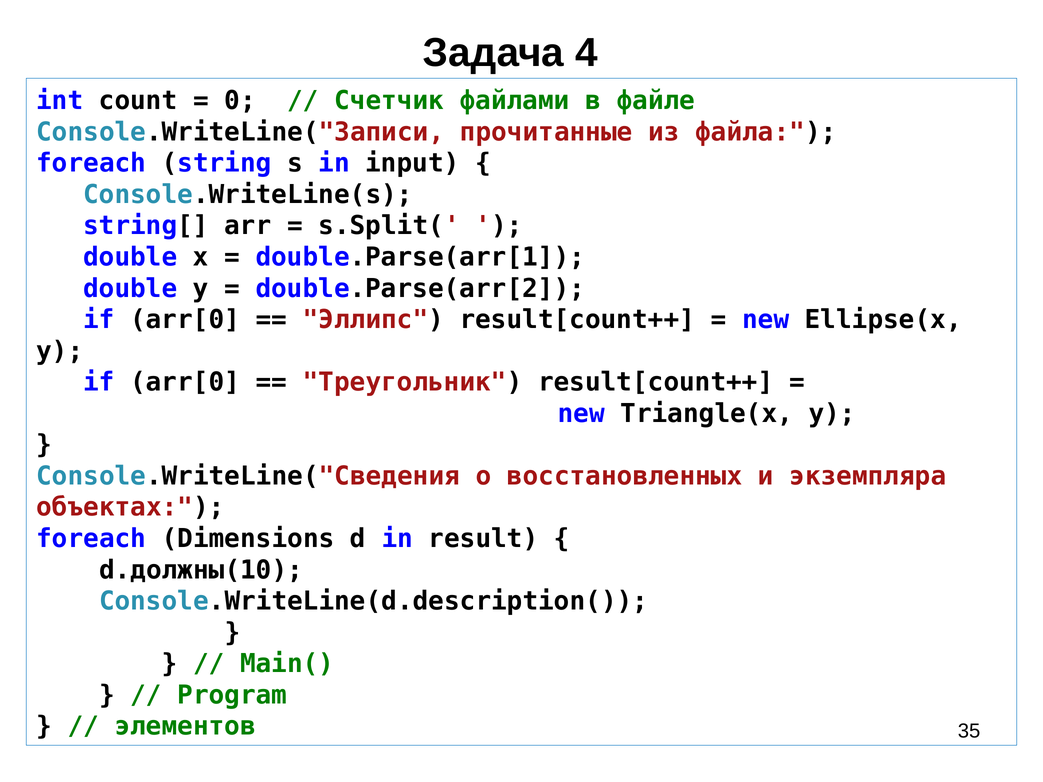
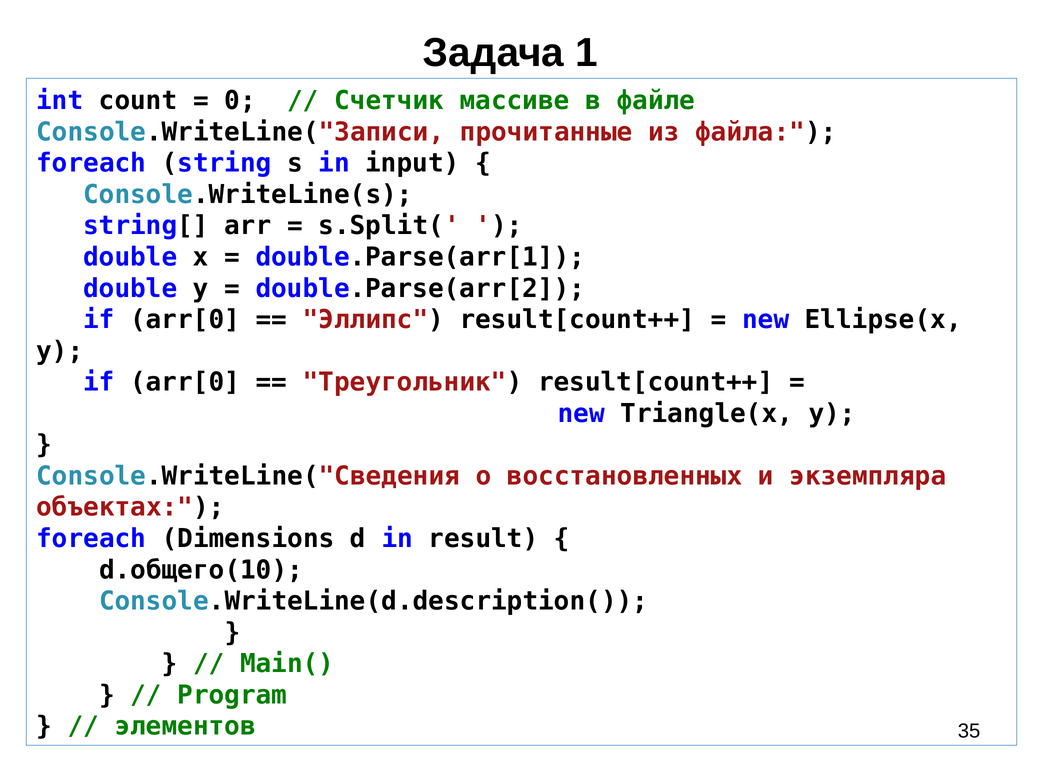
4: 4 -> 1
файлами: файлами -> массиве
d.должны(10: d.должны(10 -> d.общего(10
